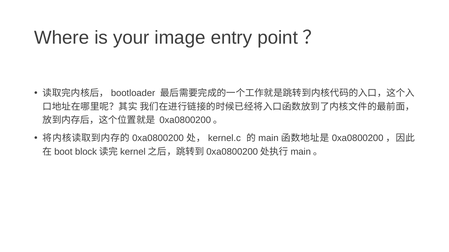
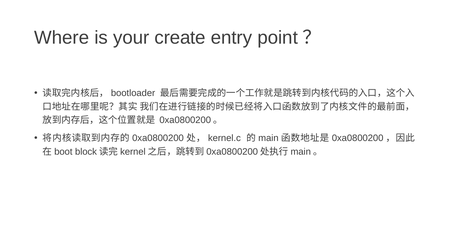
image: image -> create
